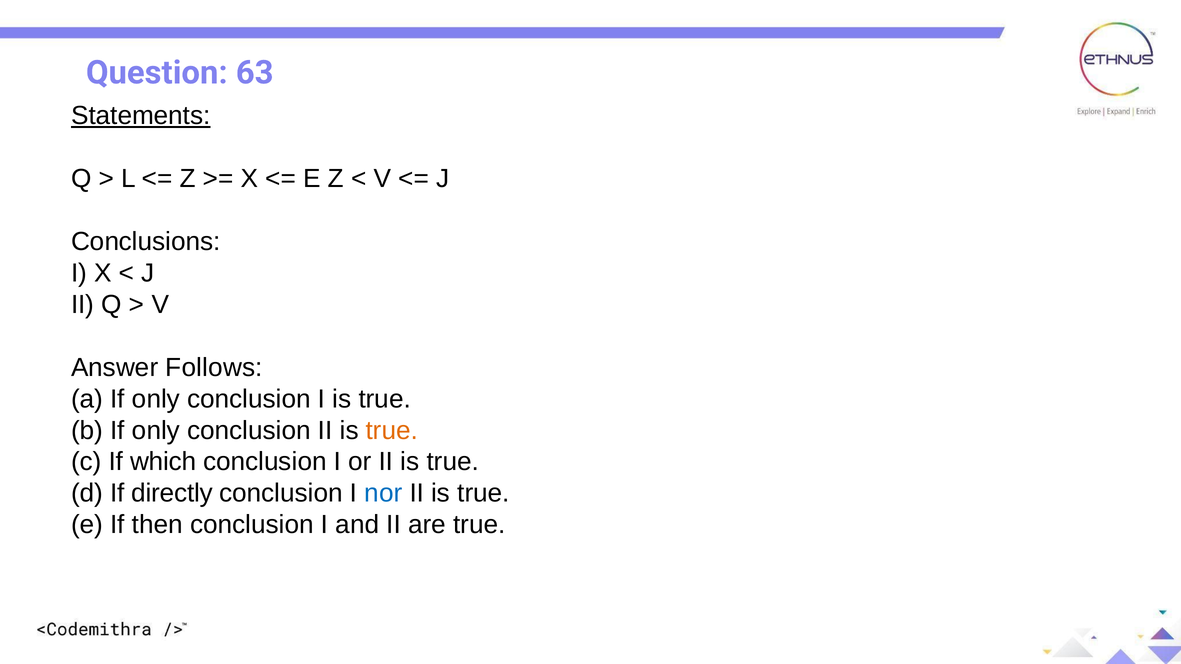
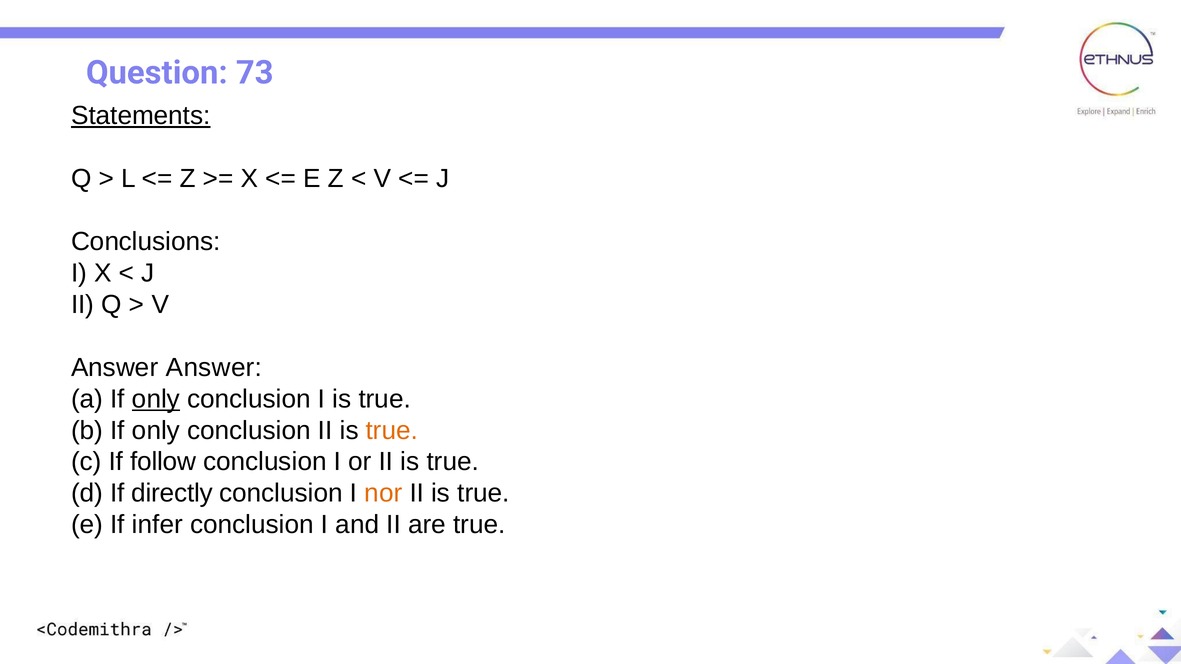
63: 63 -> 73
Answer Follows: Follows -> Answer
only at (156, 399) underline: none -> present
which: which -> follow
nor colour: blue -> orange
then: then -> infer
